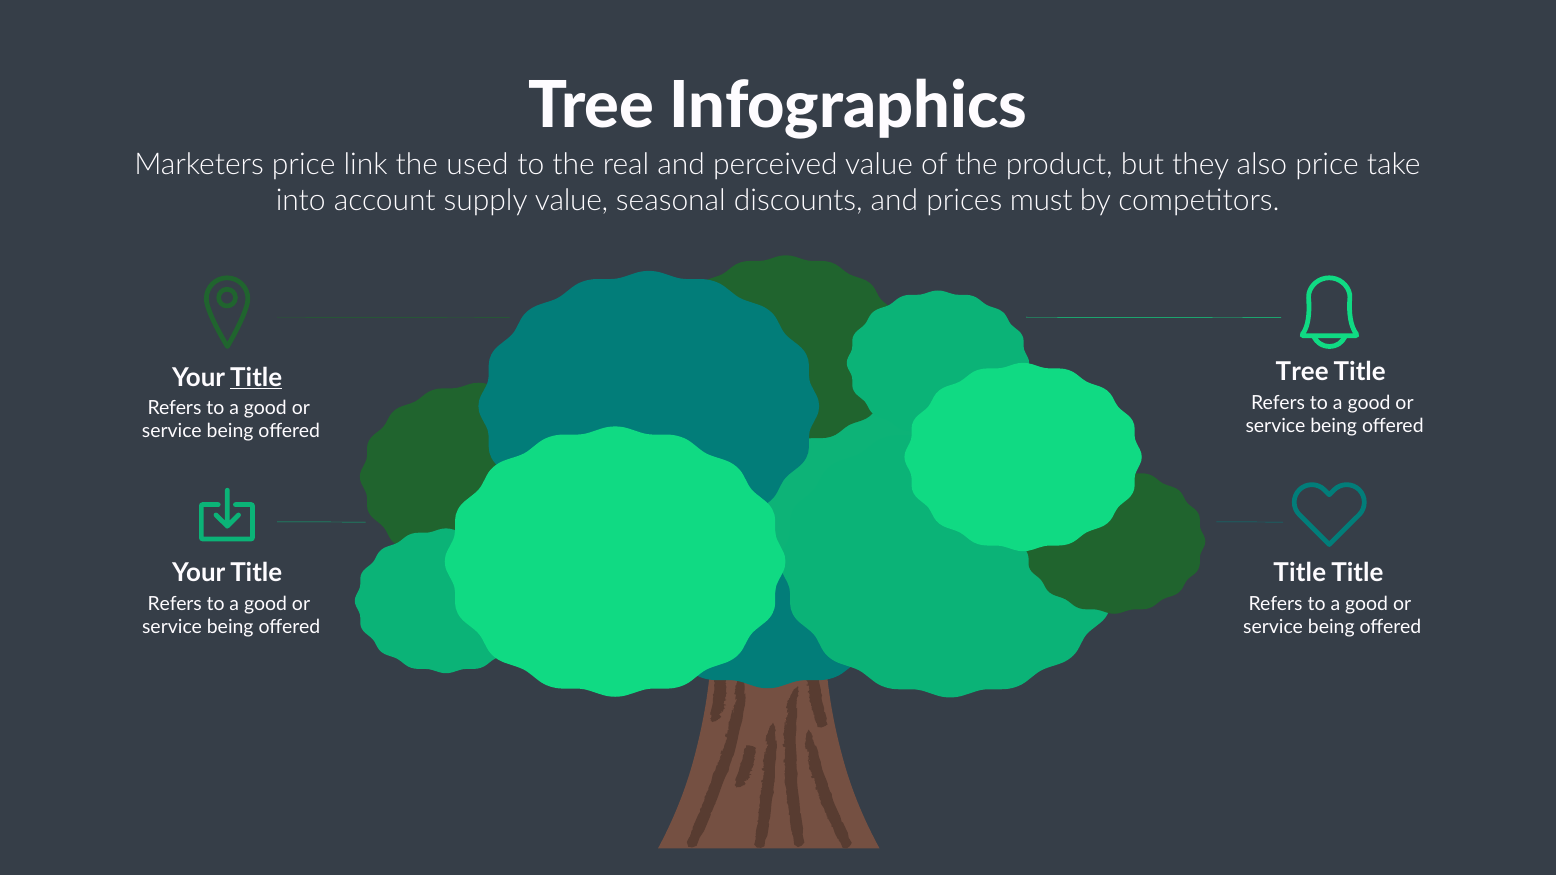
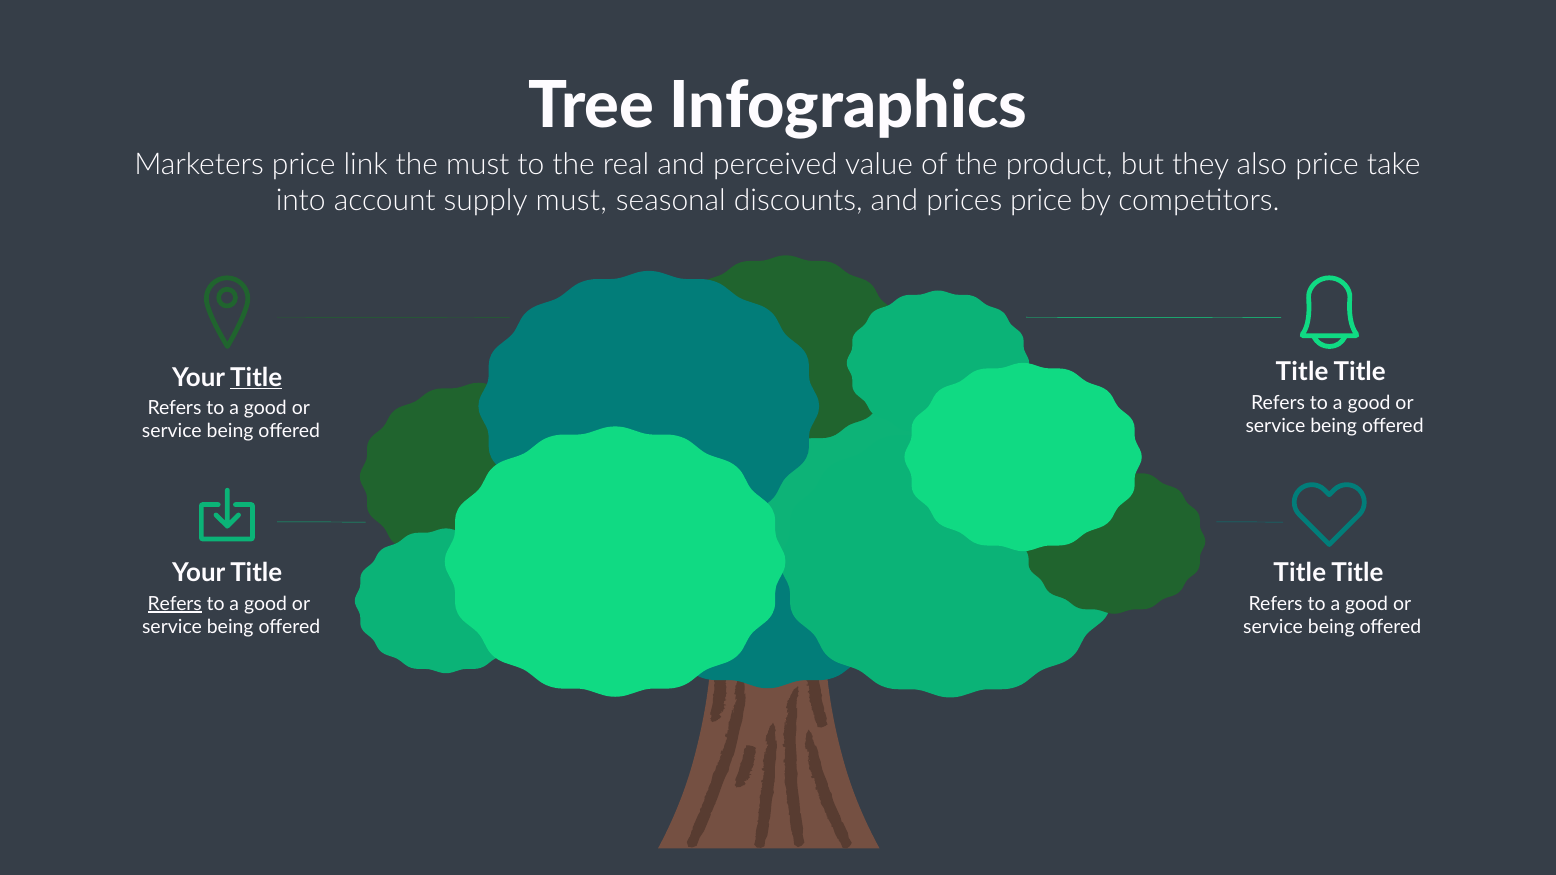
the used: used -> must
supply value: value -> must
prices must: must -> price
Tree at (1302, 373): Tree -> Title
Refers at (175, 604) underline: none -> present
